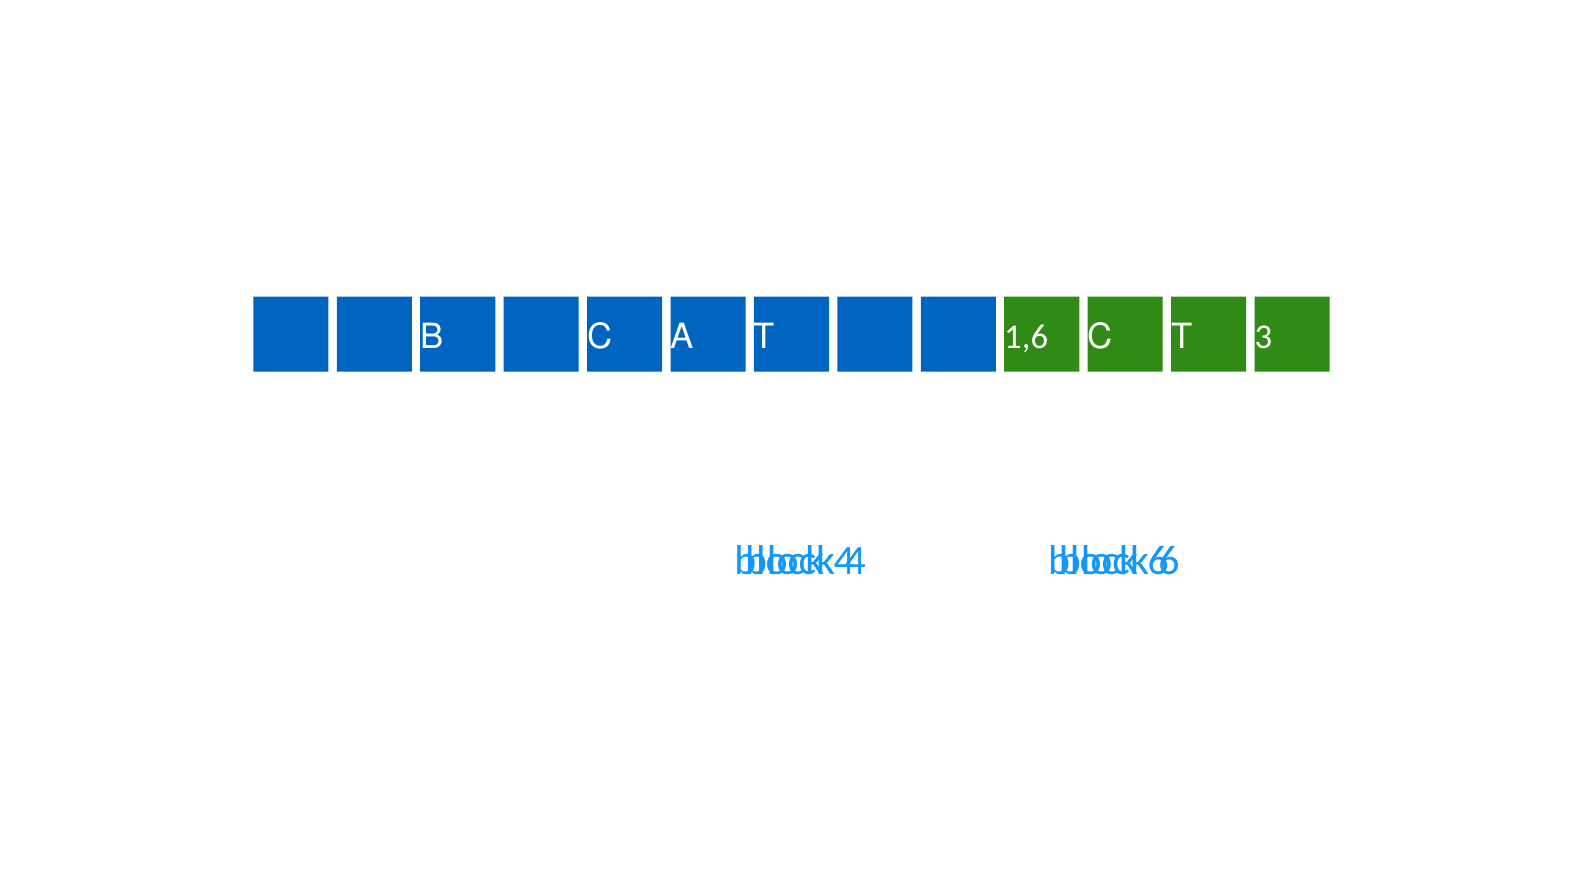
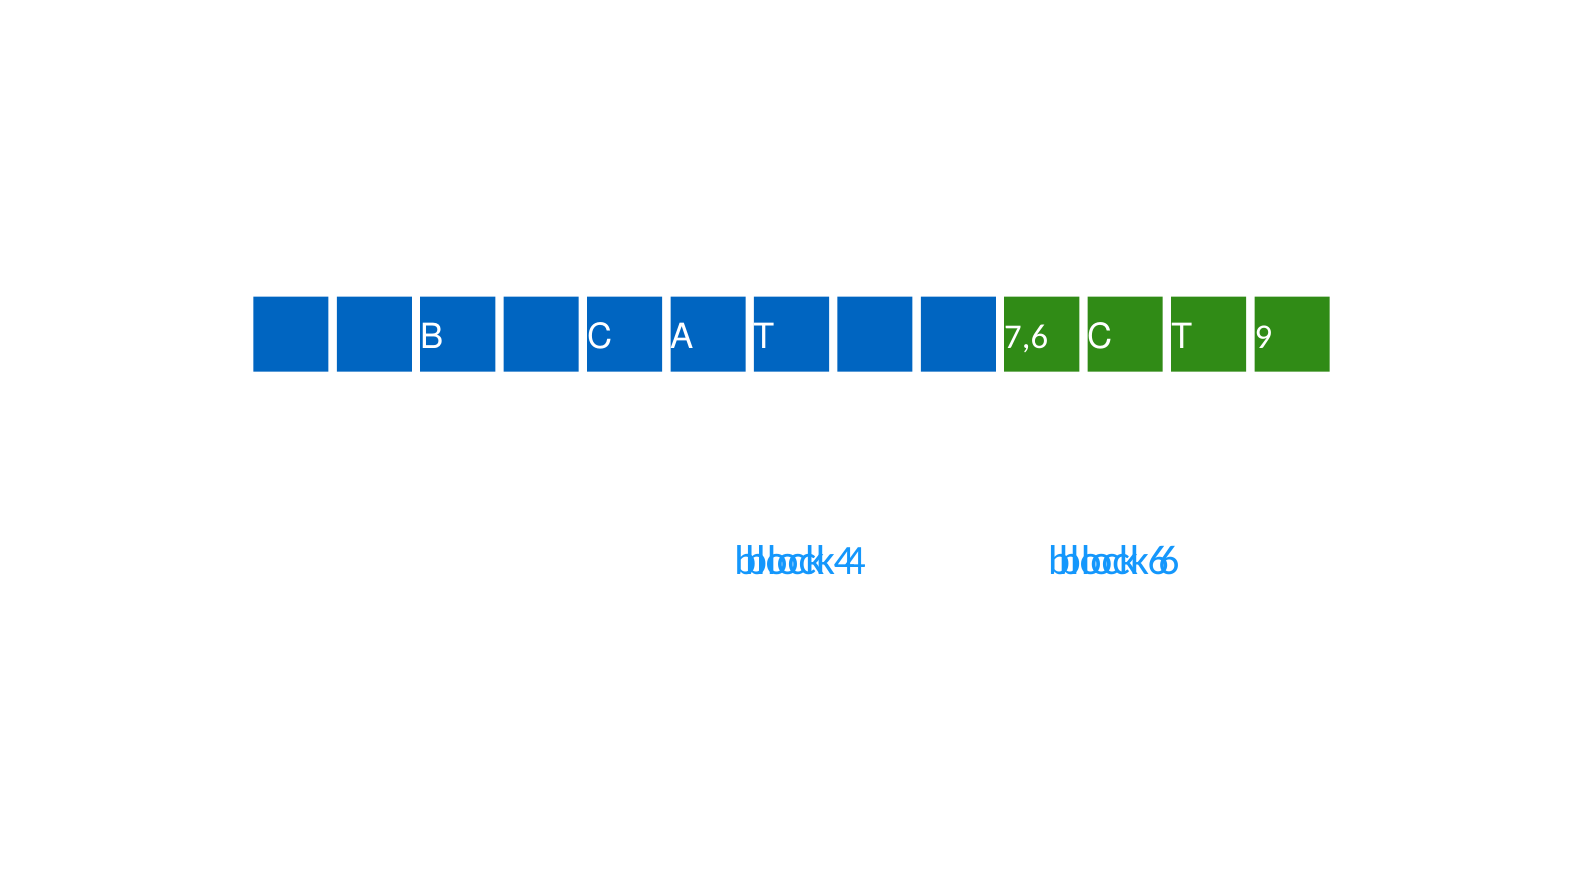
1,6: 1,6 -> 7,6
T 3: 3 -> 9
